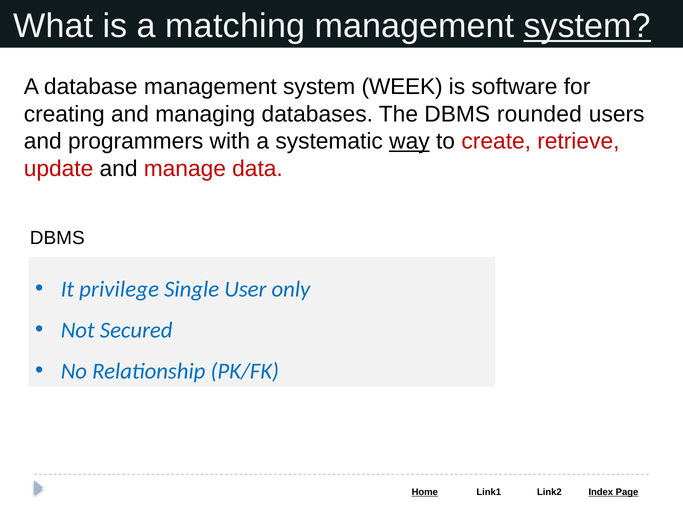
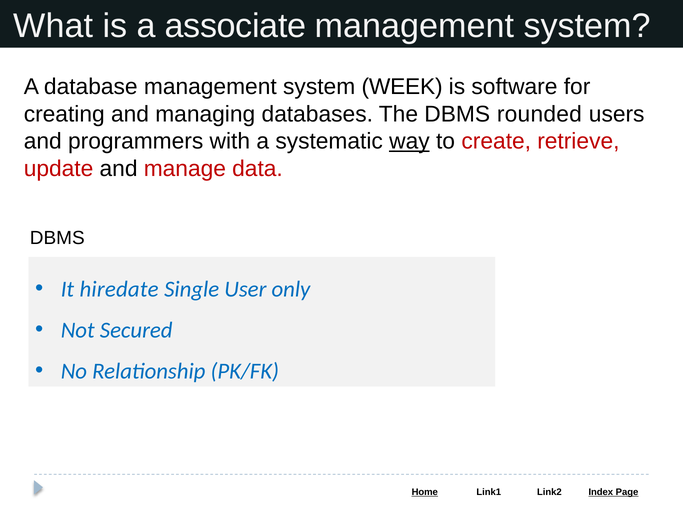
matching: matching -> associate
system at (587, 26) underline: present -> none
privilege: privilege -> hiredate
